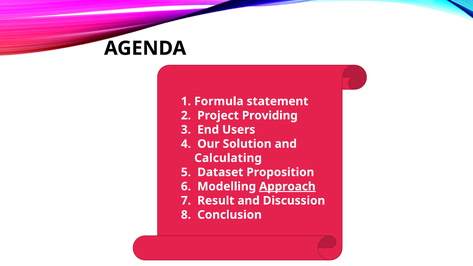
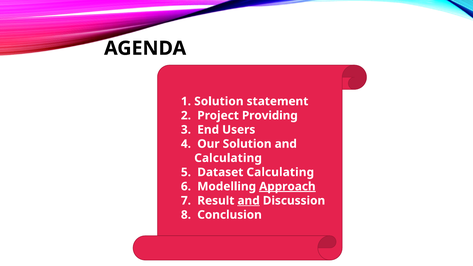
Formula at (219, 101): Formula -> Solution
Dataset Proposition: Proposition -> Calculating
and at (249, 201) underline: none -> present
